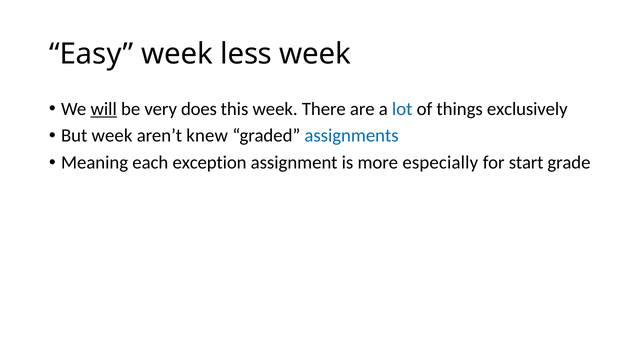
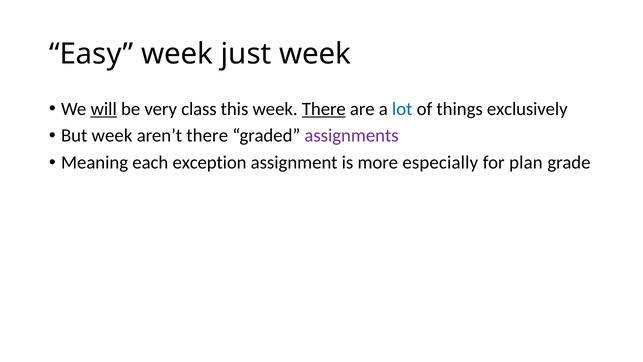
less: less -> just
does: does -> class
There at (324, 109) underline: none -> present
aren’t knew: knew -> there
assignments colour: blue -> purple
start: start -> plan
